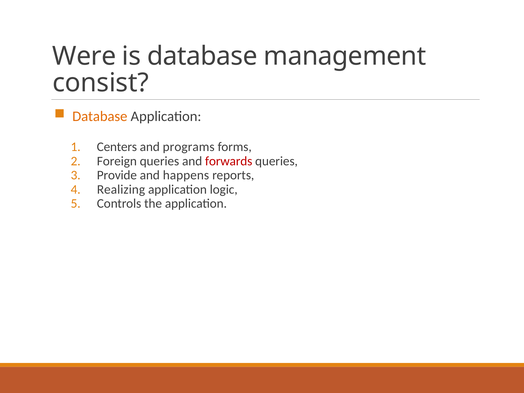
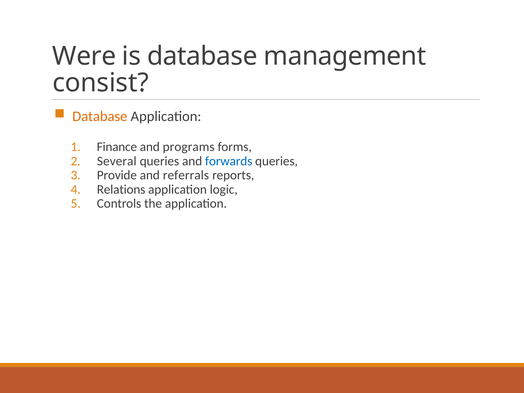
Centers: Centers -> Finance
Foreign: Foreign -> Several
forwards colour: red -> blue
happens: happens -> referrals
Realizing: Realizing -> Relations
